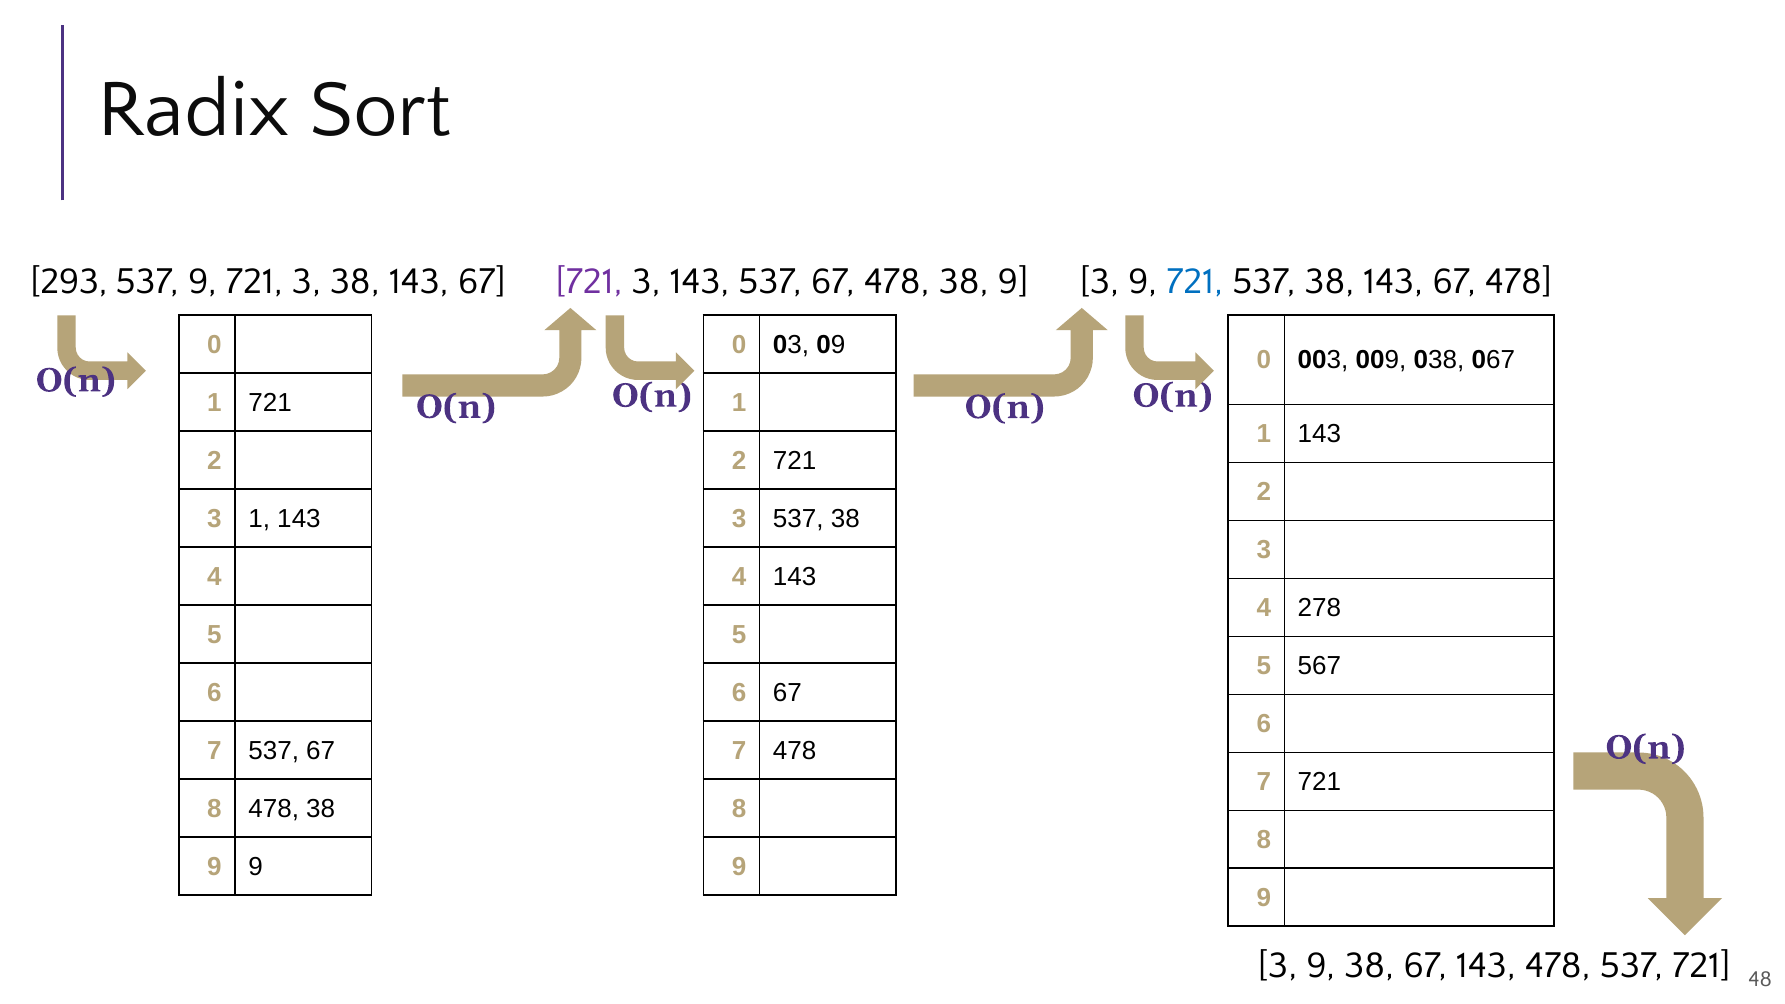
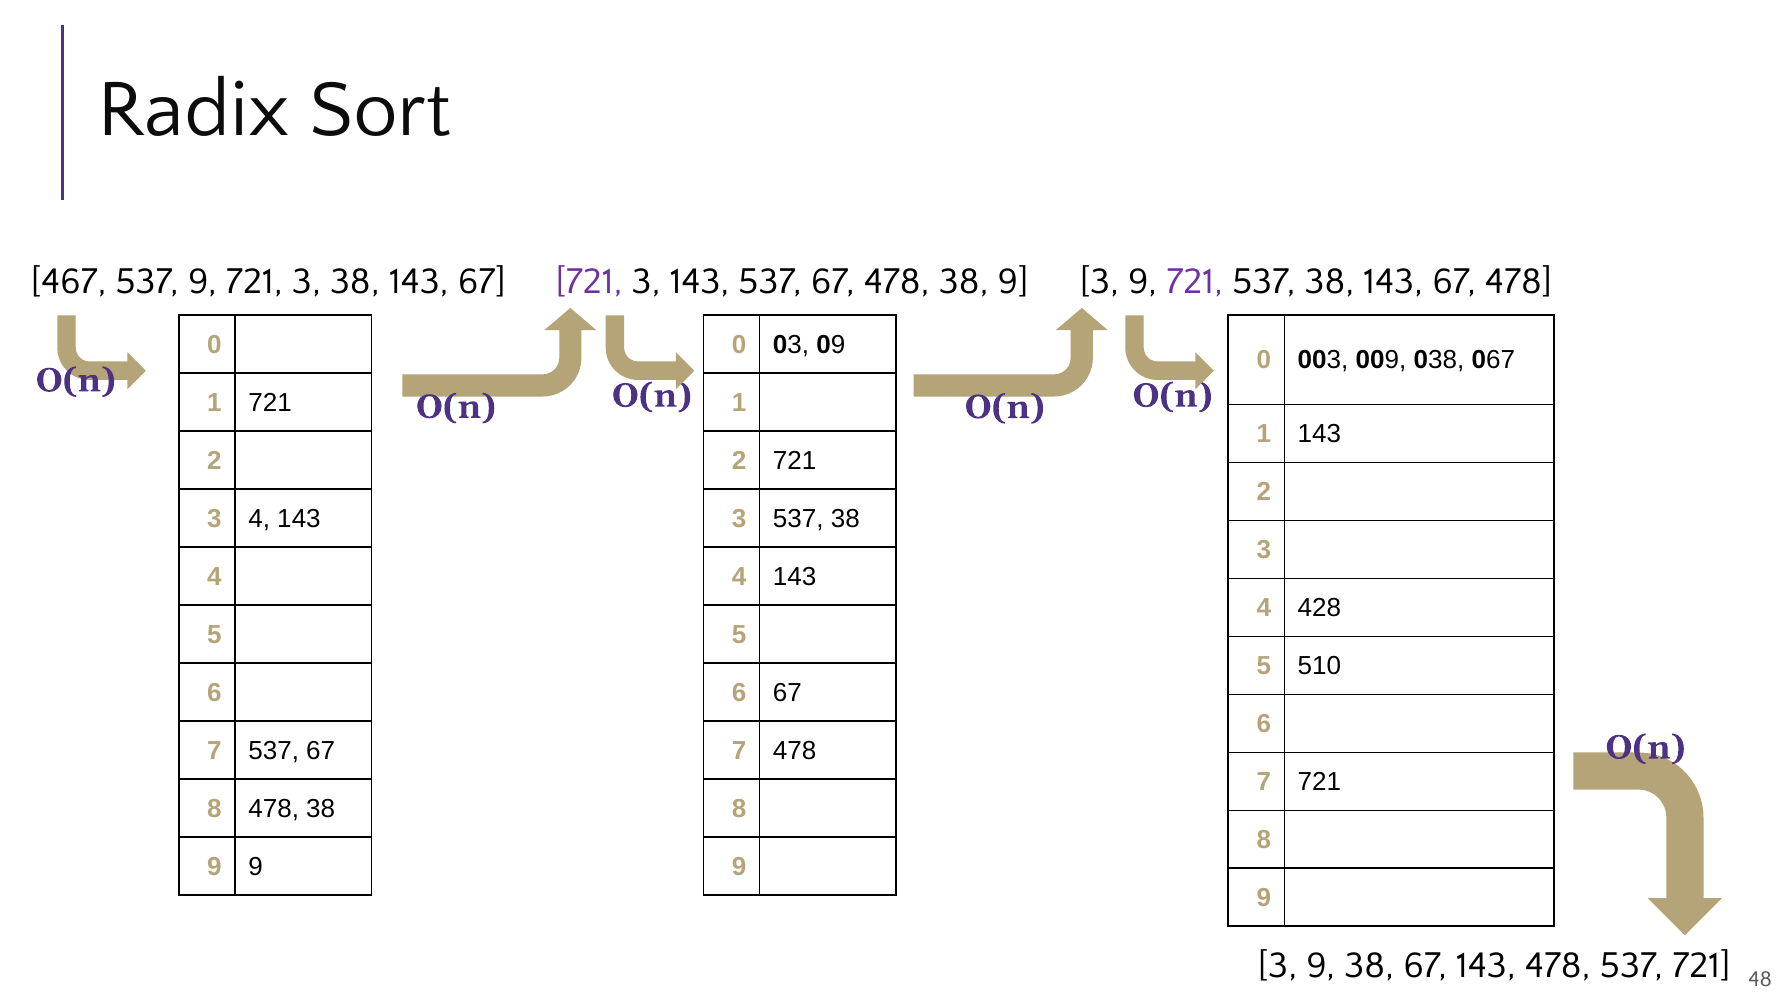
293: 293 -> 467
721 at (1195, 281) colour: blue -> purple
1 at (259, 519): 1 -> 4
278: 278 -> 428
567: 567 -> 510
